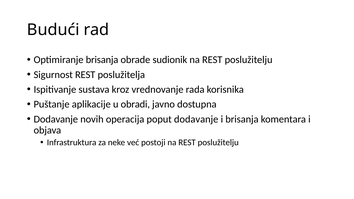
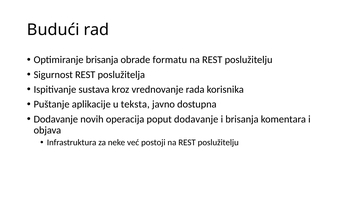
sudionik: sudionik -> formatu
obradi: obradi -> teksta
